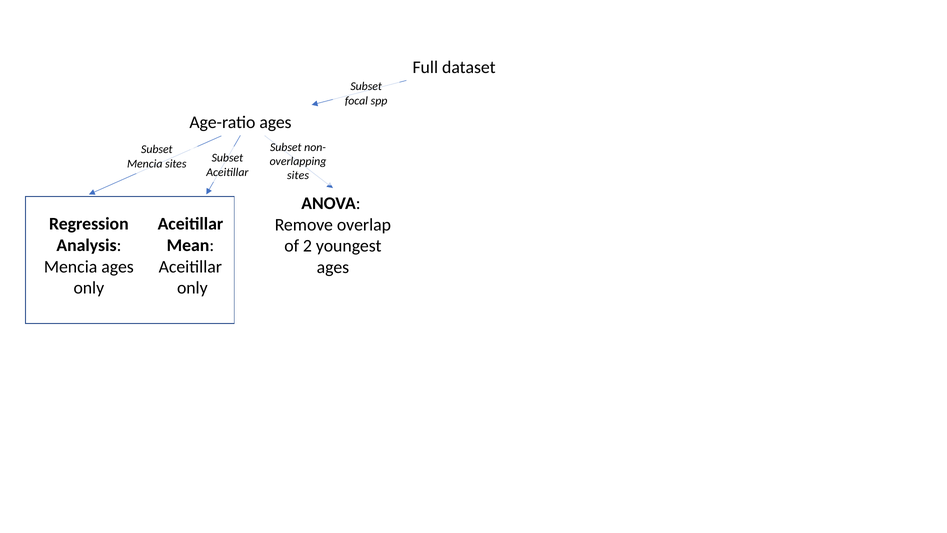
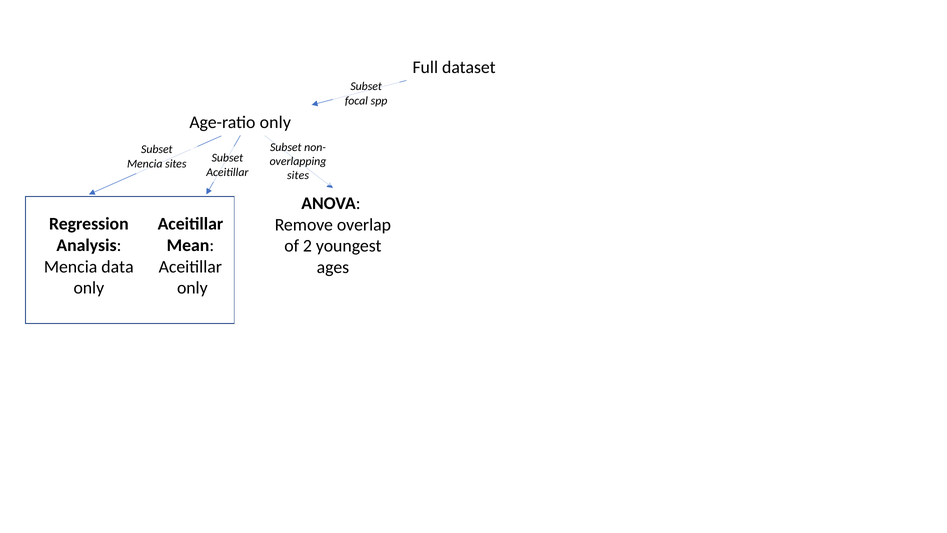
Age-ratio ages: ages -> only
Mencia ages: ages -> data
